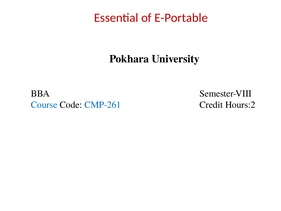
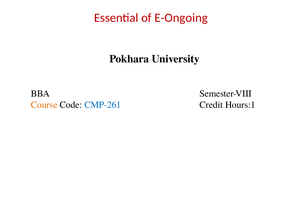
E-Portable: E-Portable -> E-Ongoing
Course colour: blue -> orange
Hours:2: Hours:2 -> Hours:1
